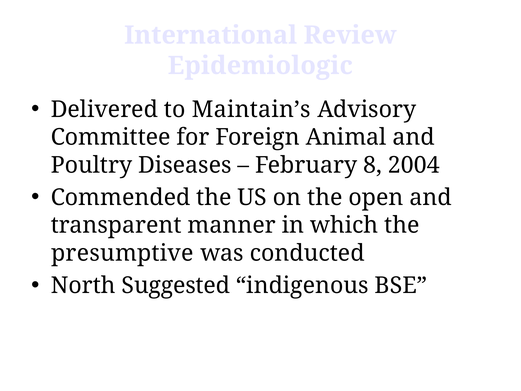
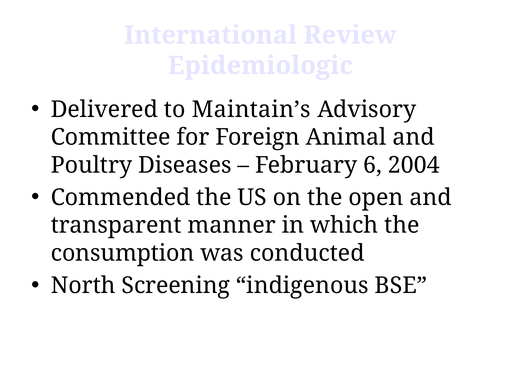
8: 8 -> 6
presumptive: presumptive -> consumption
Suggested: Suggested -> Screening
